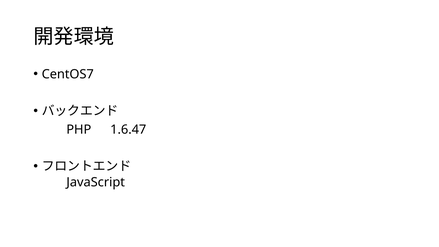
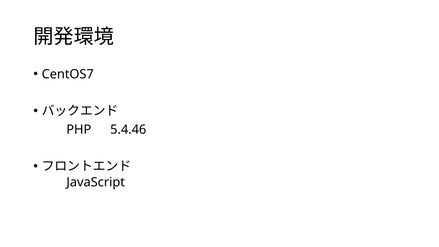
1.6.47: 1.6.47 -> 5.4.46
